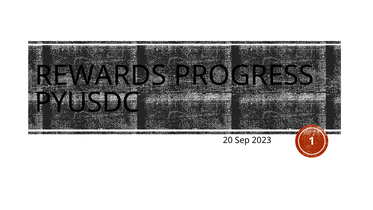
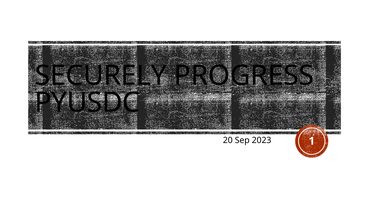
REWARDS: REWARDS -> SECURELY
